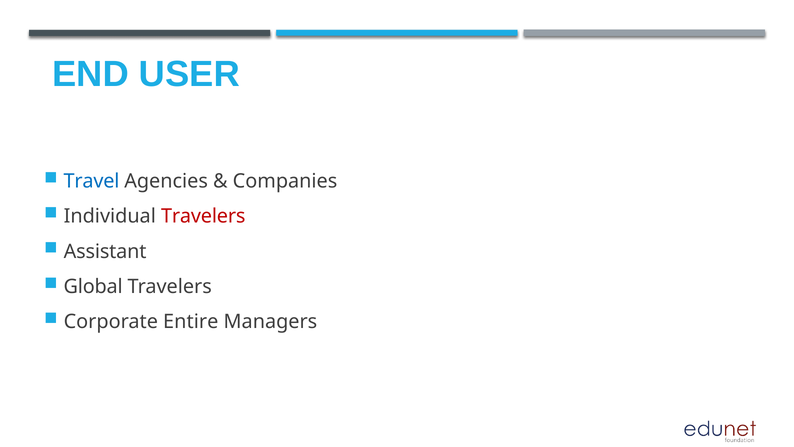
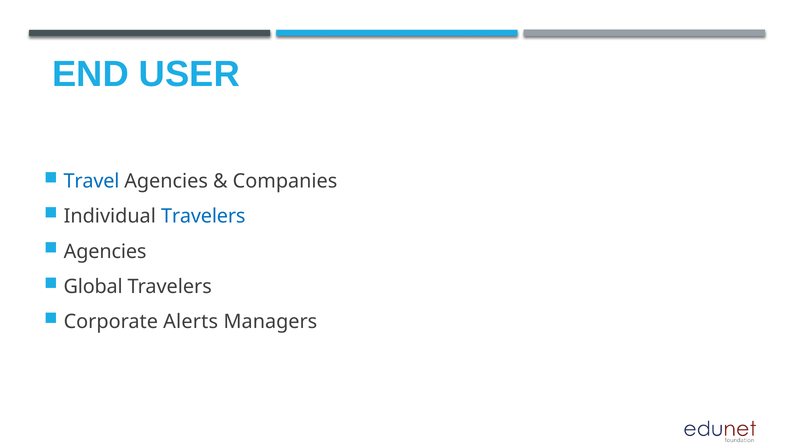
Travelers at (203, 216) colour: red -> blue
Assistant at (105, 251): Assistant -> Agencies
Entire: Entire -> Alerts
